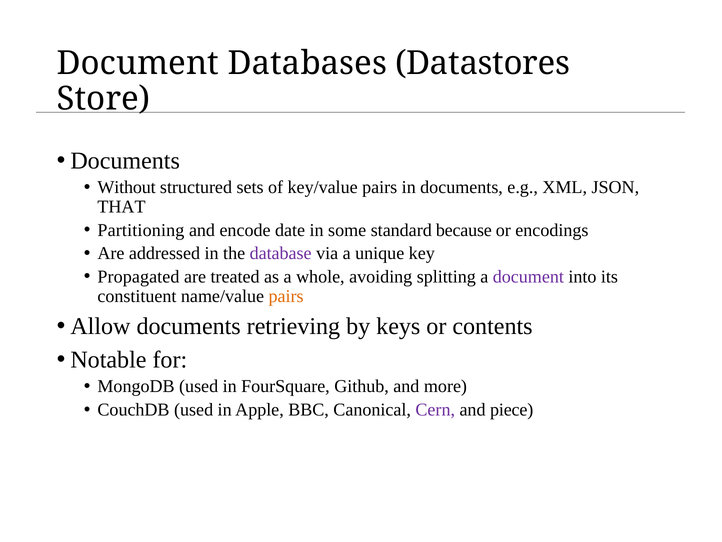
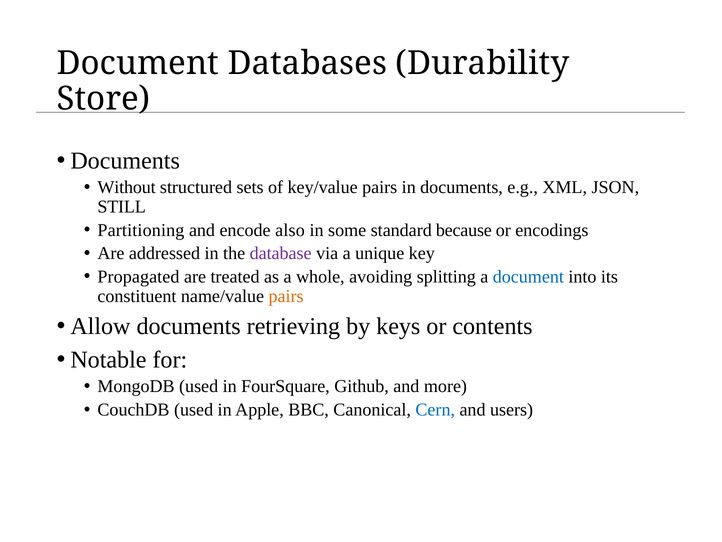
Datastores: Datastores -> Durability
THAT: THAT -> STILL
date: date -> also
document at (528, 276) colour: purple -> blue
Cern colour: purple -> blue
piece: piece -> users
